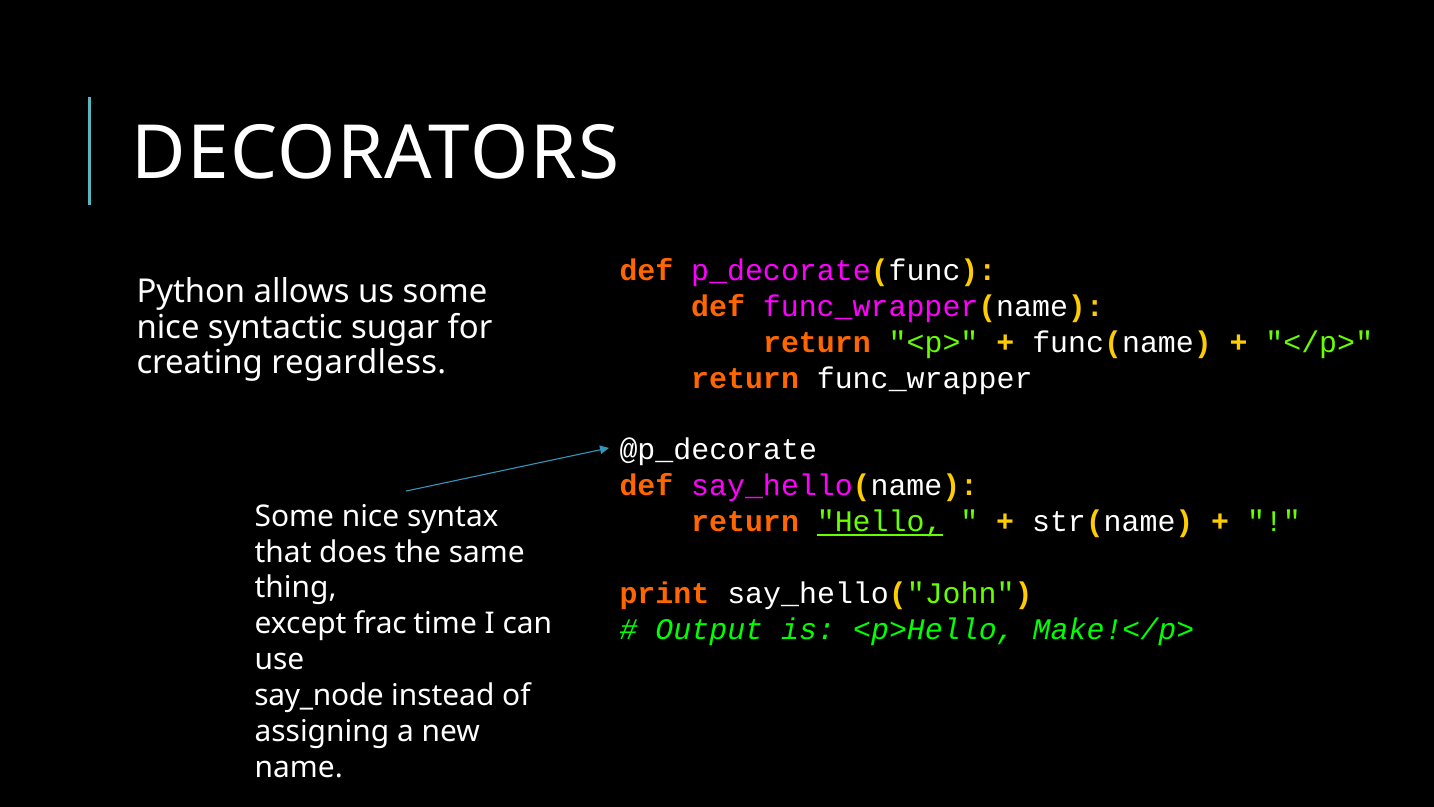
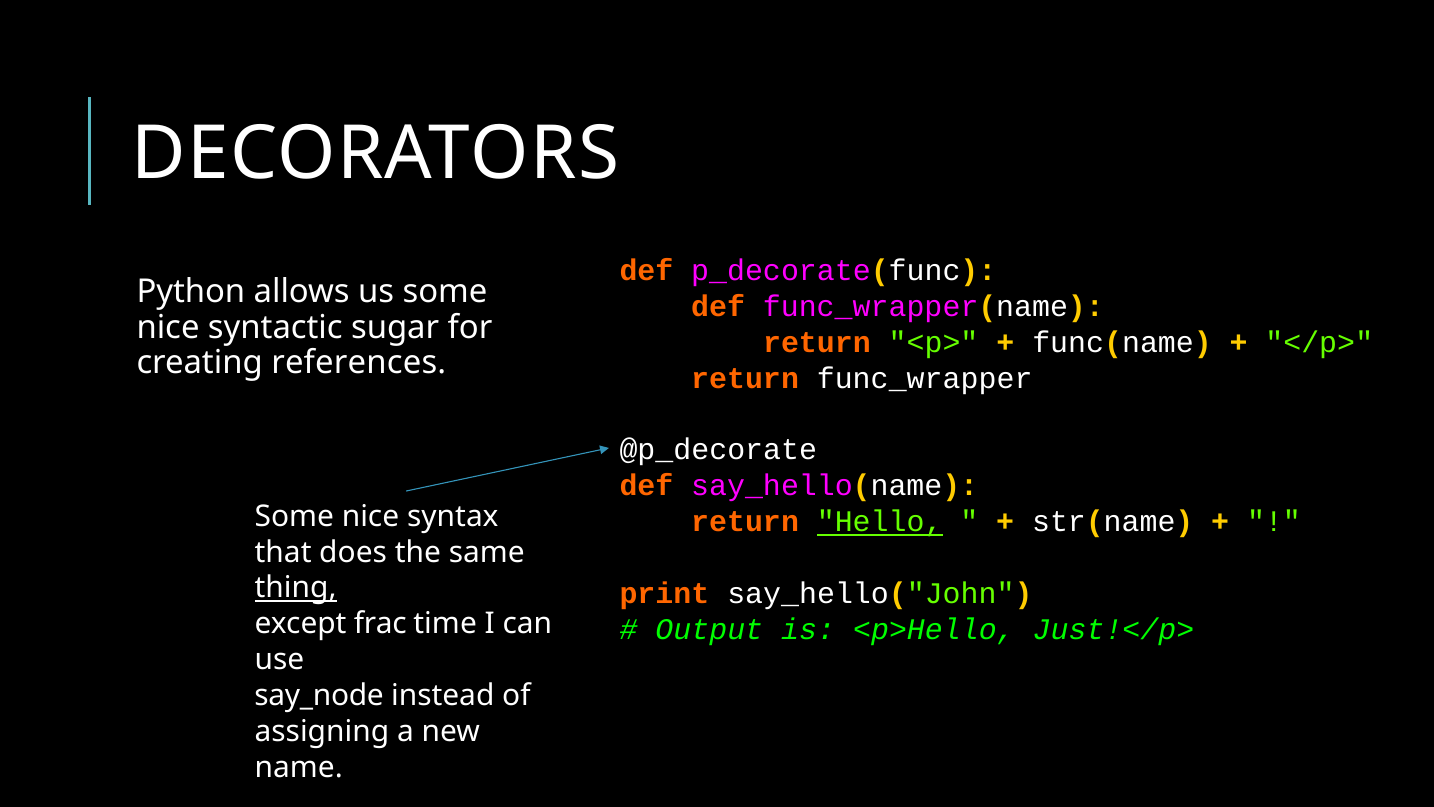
regardless: regardless -> references
thing underline: none -> present
Make!</p>: Make!</p> -> Just!</p>
